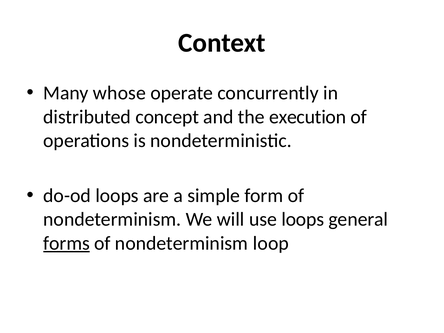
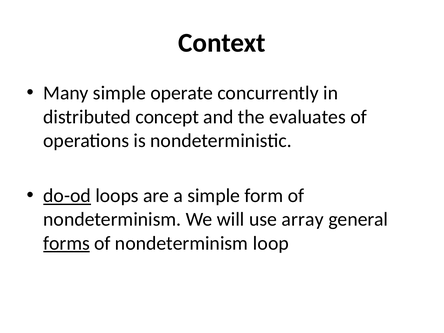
Many whose: whose -> simple
execution: execution -> evaluates
do-od underline: none -> present
use loops: loops -> array
